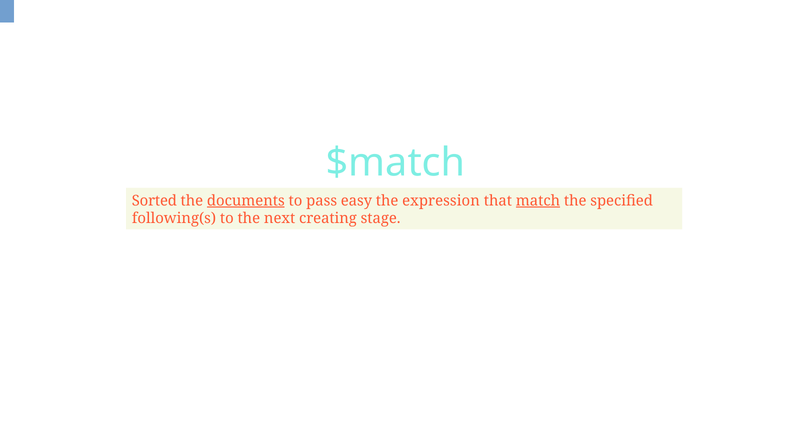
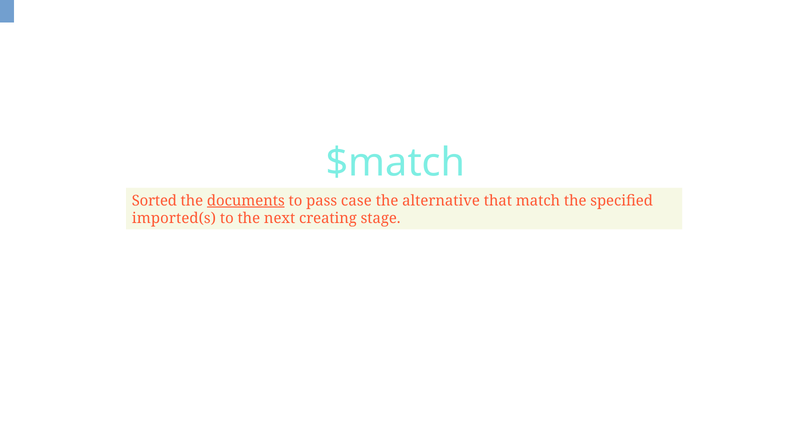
easy: easy -> case
expression: expression -> alternative
match underline: present -> none
following(s: following(s -> imported(s
